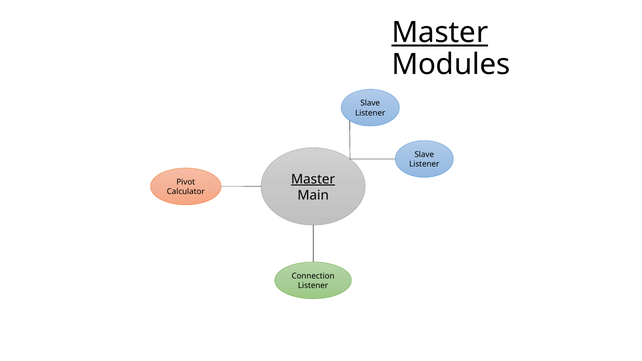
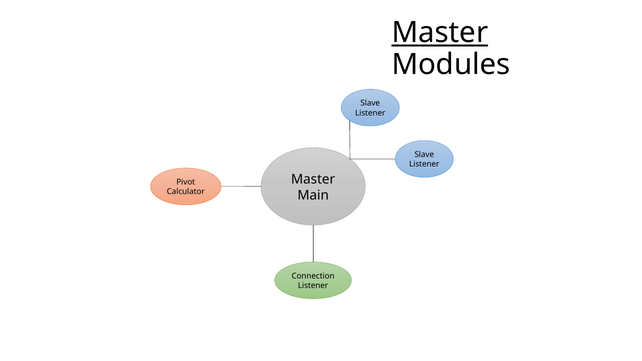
Master at (313, 179) underline: present -> none
